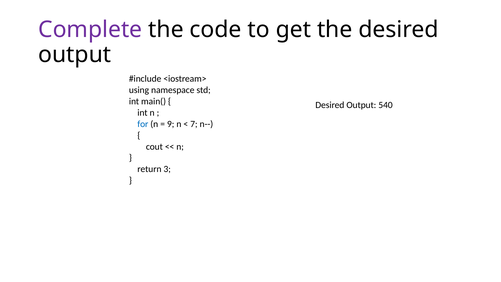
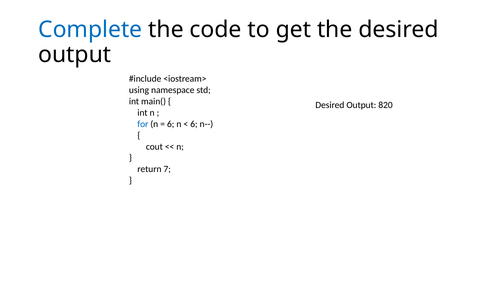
Complete colour: purple -> blue
540: 540 -> 820
9 at (171, 124): 9 -> 6
7 at (194, 124): 7 -> 6
3: 3 -> 7
